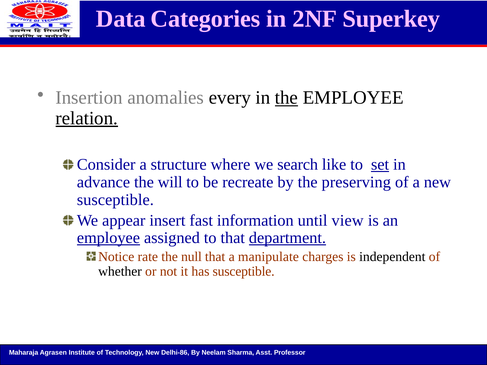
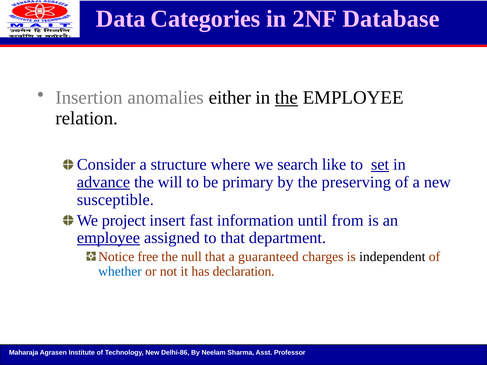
Superkey: Superkey -> Database
every: every -> either
relation underline: present -> none
advance underline: none -> present
recreate: recreate -> primary
appear: appear -> project
view: view -> from
department underline: present -> none
rate: rate -> free
manipulate: manipulate -> guaranteed
whether colour: black -> blue
has susceptible: susceptible -> declaration
